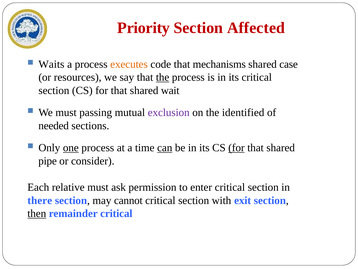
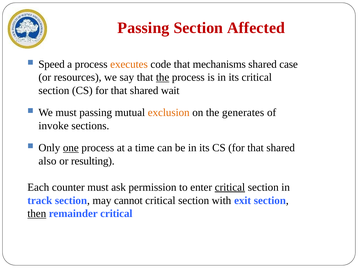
Priority at (144, 28): Priority -> Passing
Waits: Waits -> Speed
exclusion colour: purple -> orange
identified: identified -> generates
needed: needed -> invoke
can underline: present -> none
for at (236, 148) underline: present -> none
pipe: pipe -> also
consider: consider -> resulting
relative: relative -> counter
critical at (230, 187) underline: none -> present
there: there -> track
